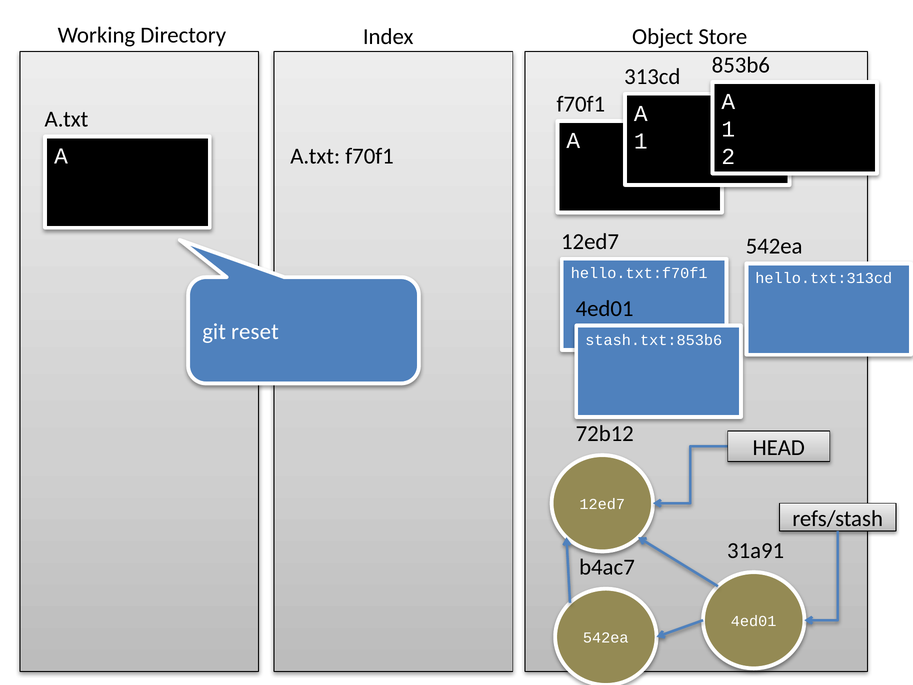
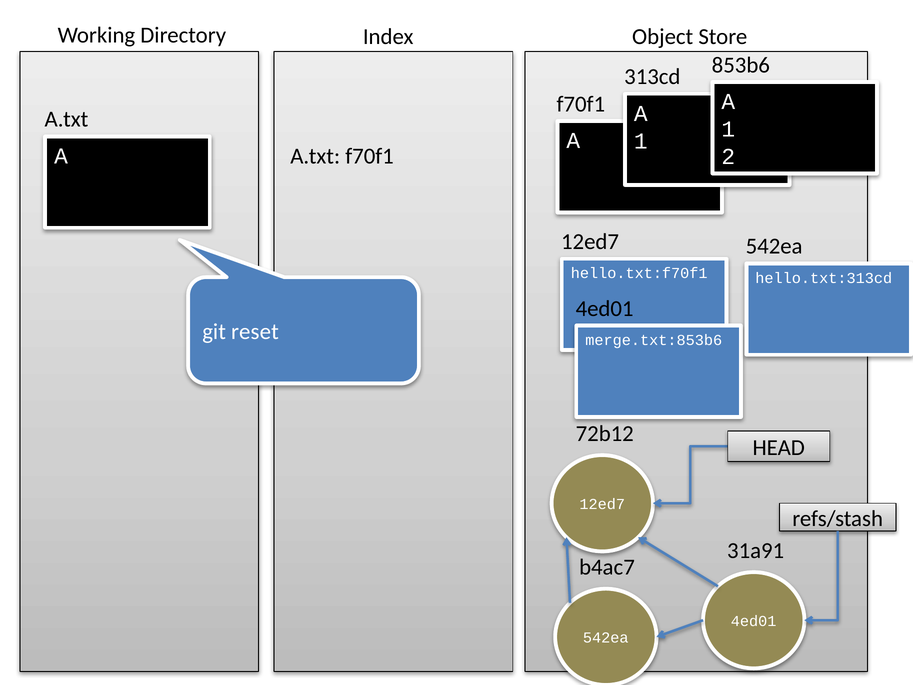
stash.txt:853b6: stash.txt:853b6 -> merge.txt:853b6
